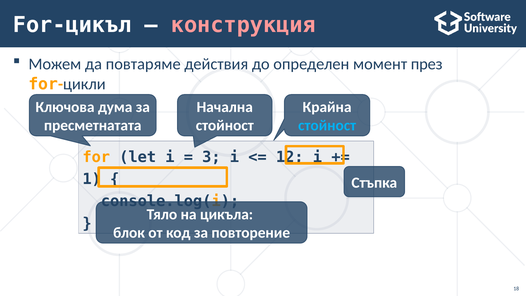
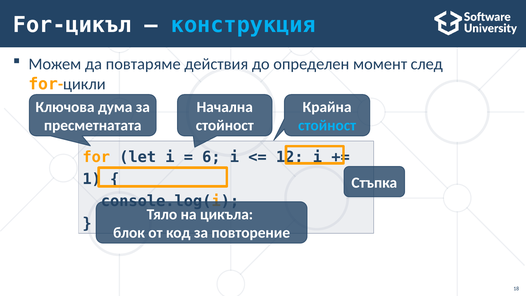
конструкция colour: pink -> light blue
през: през -> след
3: 3 -> 6
